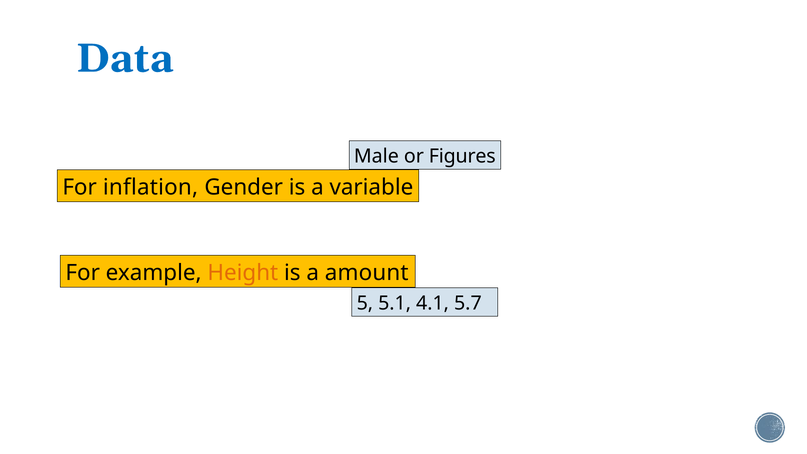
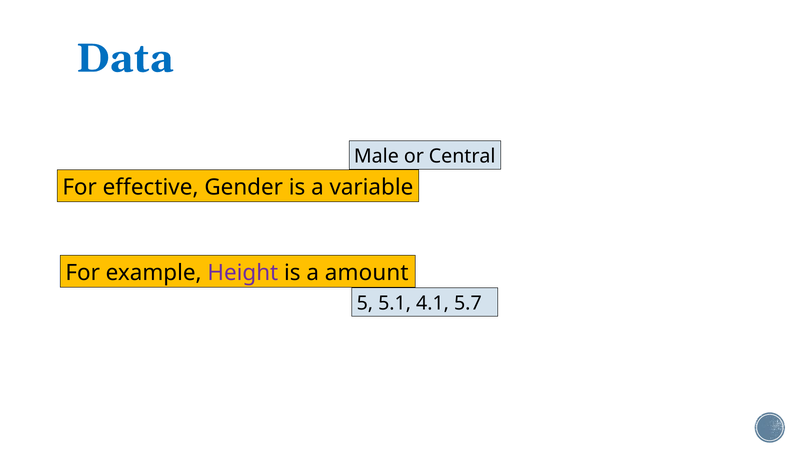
Figures: Figures -> Central
inflation: inflation -> effective
Height colour: orange -> purple
